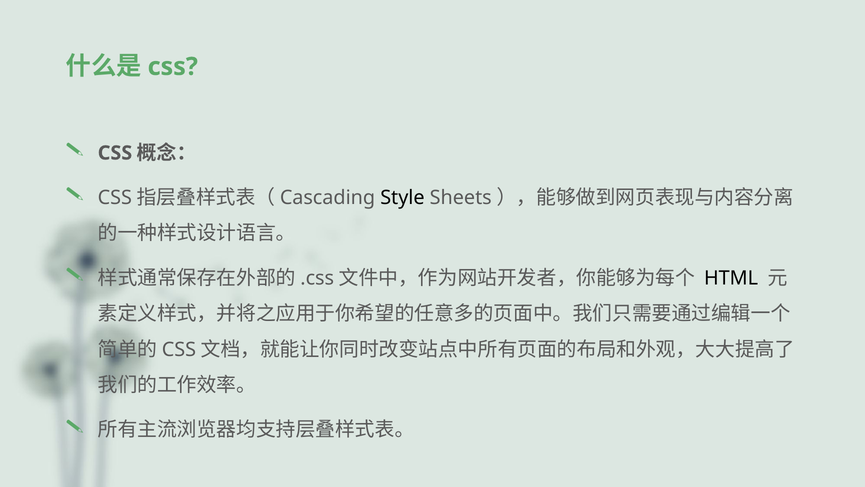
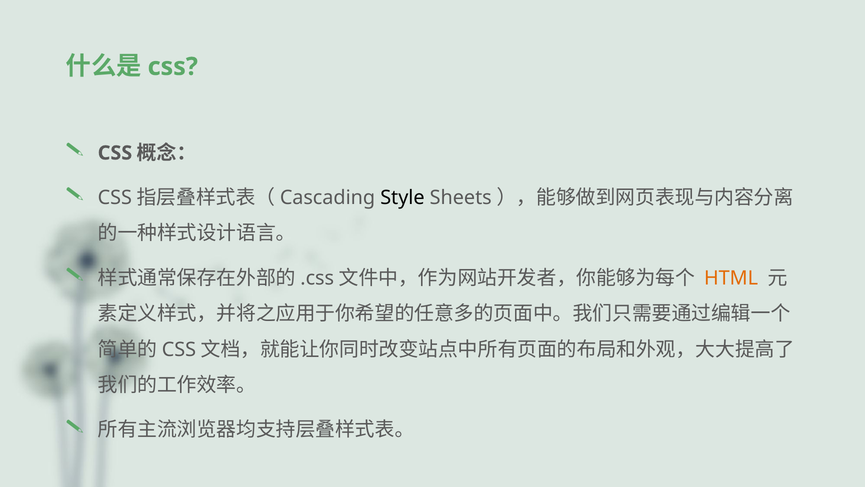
HTML colour: black -> orange
